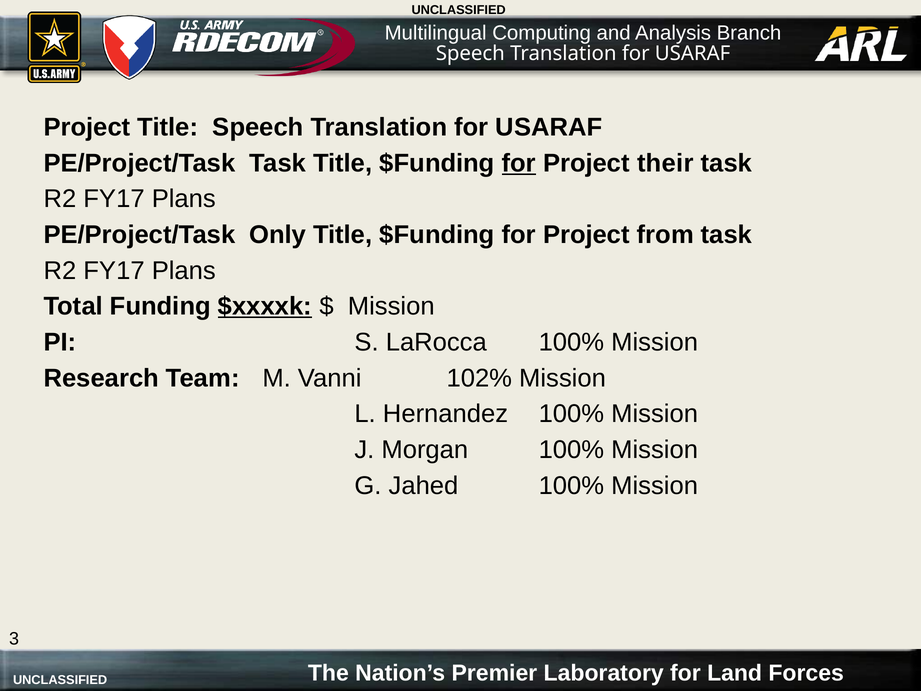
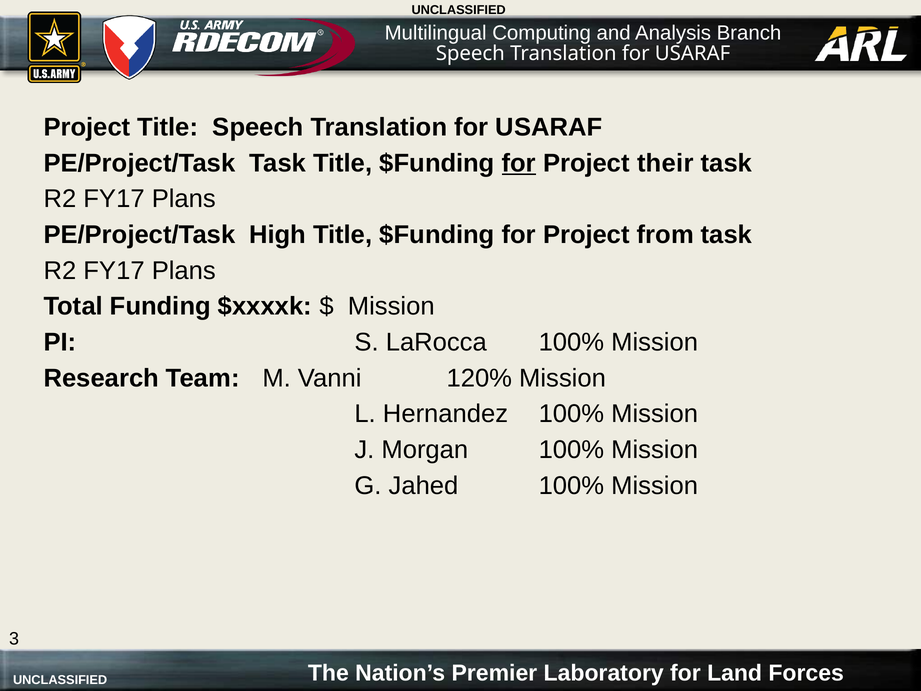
Only: Only -> High
$xxxxk underline: present -> none
102%: 102% -> 120%
